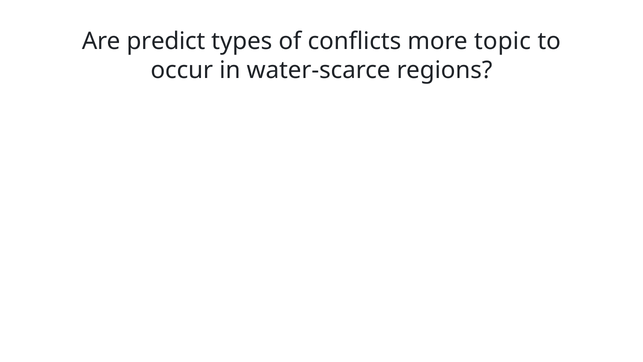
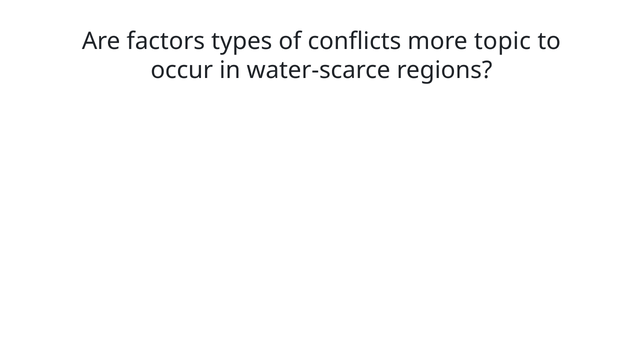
predict: predict -> factors
